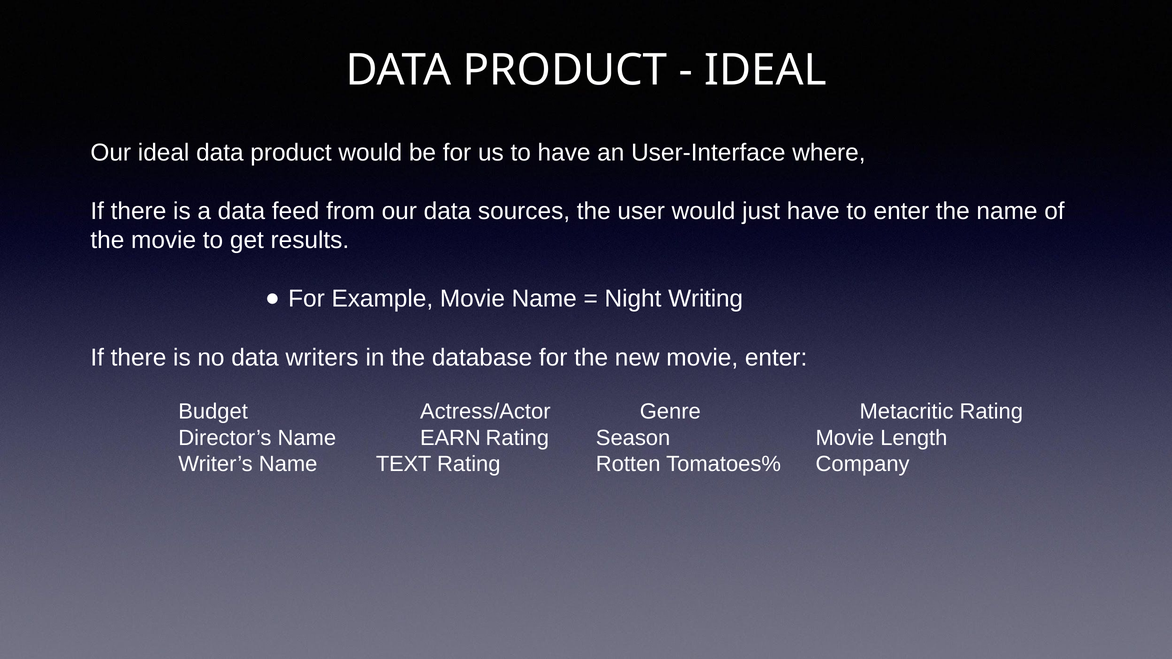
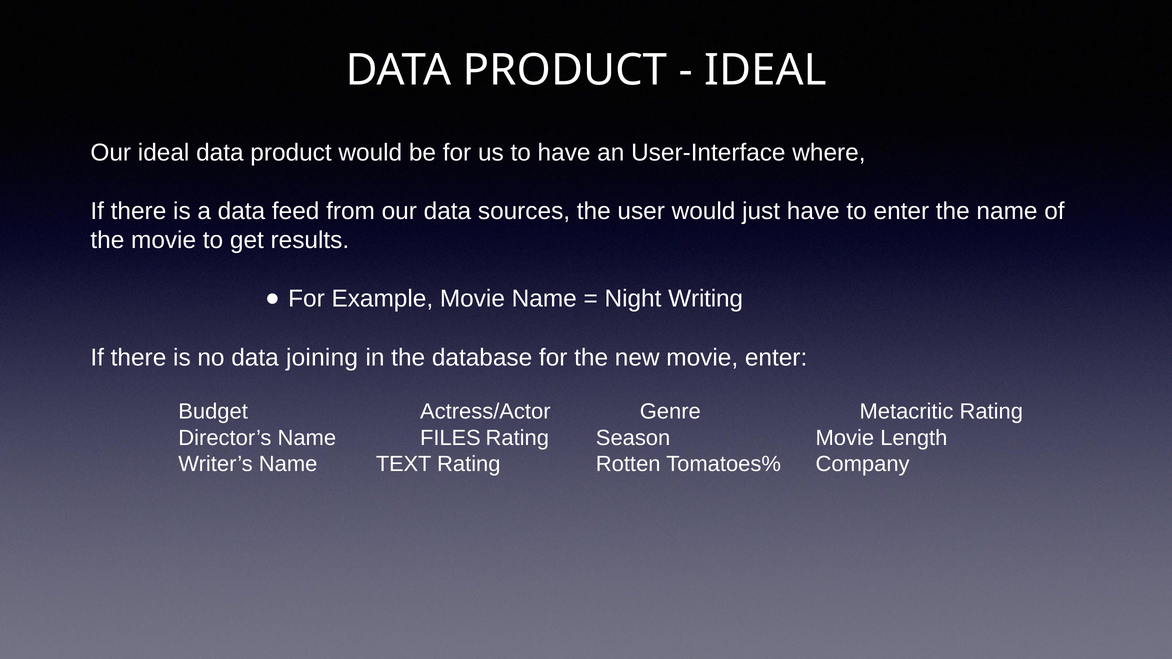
writers: writers -> joining
EARN: EARN -> FILES
